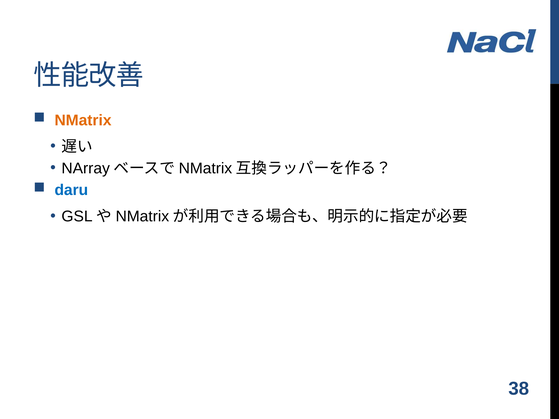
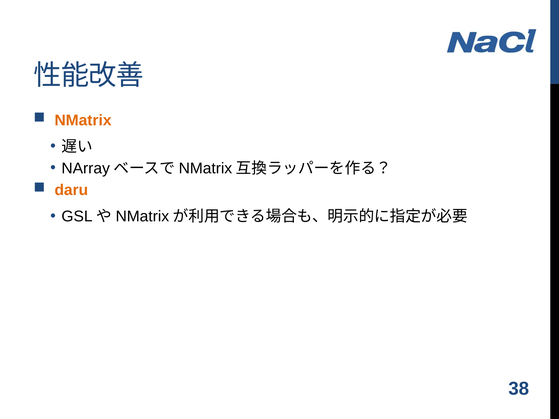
daru colour: blue -> orange
